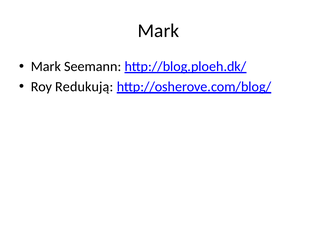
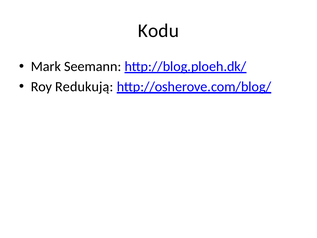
Mark at (158, 31): Mark -> Kodu
